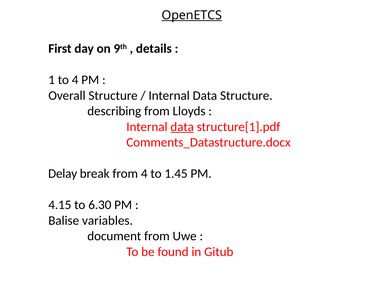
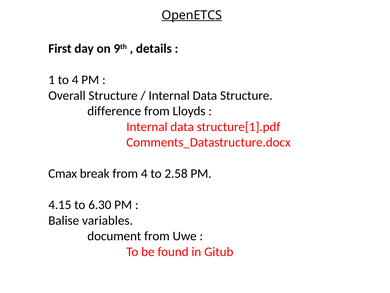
describing: describing -> difference
data at (182, 127) underline: present -> none
Delay: Delay -> Cmax
1.45: 1.45 -> 2.58
